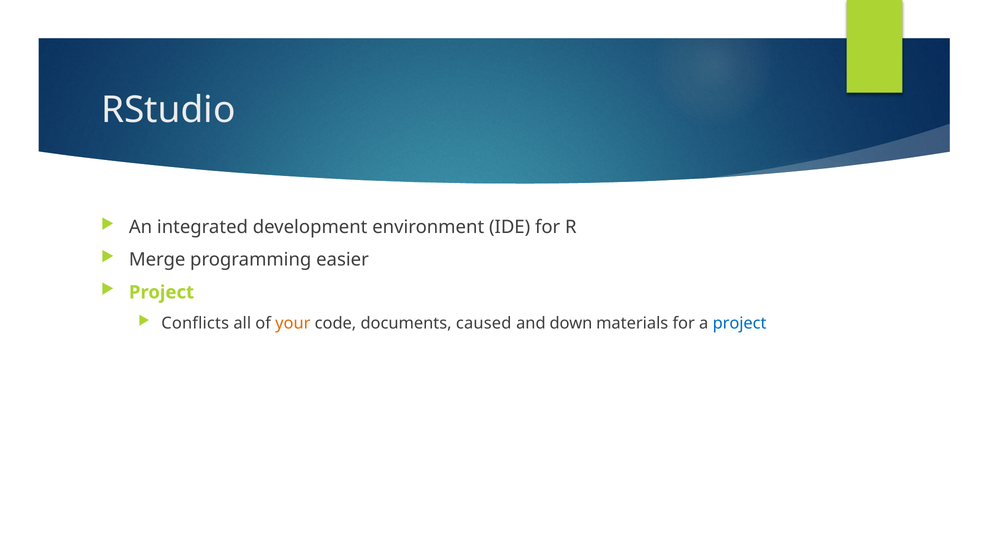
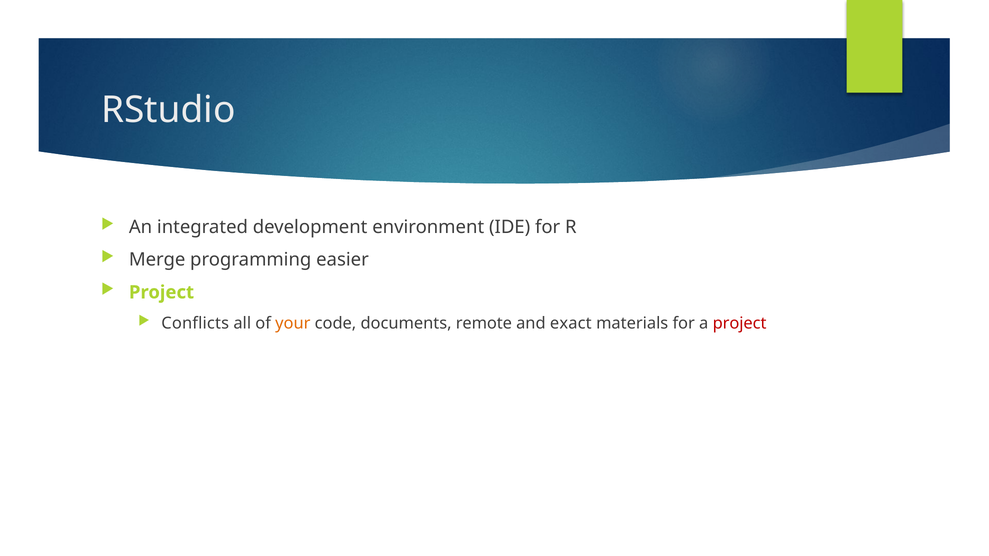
caused: caused -> remote
down: down -> exact
project at (740, 324) colour: blue -> red
